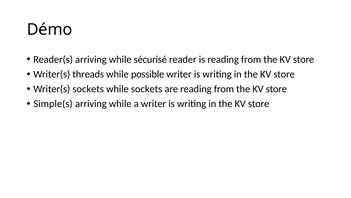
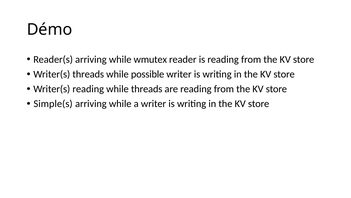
sécurisé: sécurisé -> wmutex
Writer(s sockets: sockets -> reading
while sockets: sockets -> threads
